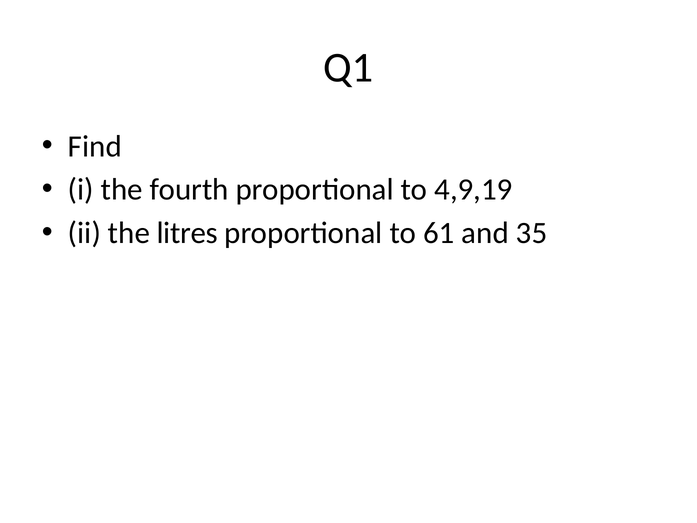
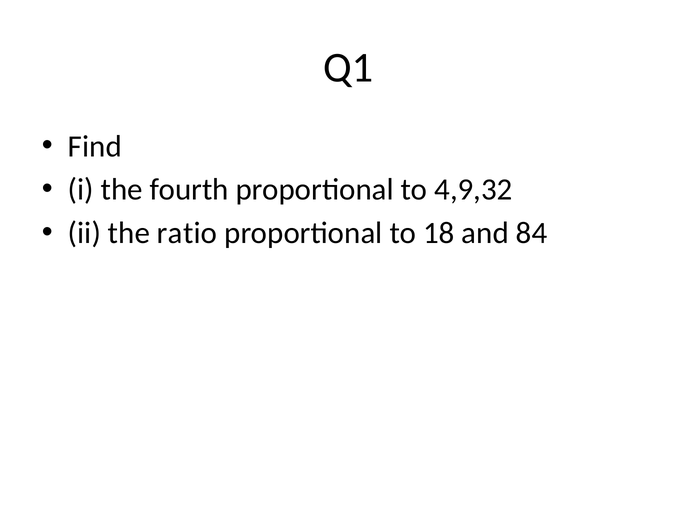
4,9,19: 4,9,19 -> 4,9,32
litres: litres -> ratio
61: 61 -> 18
35: 35 -> 84
